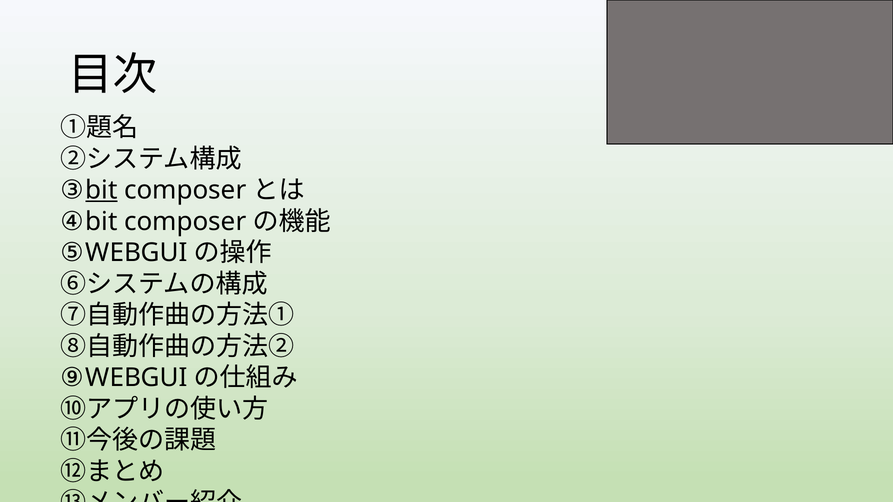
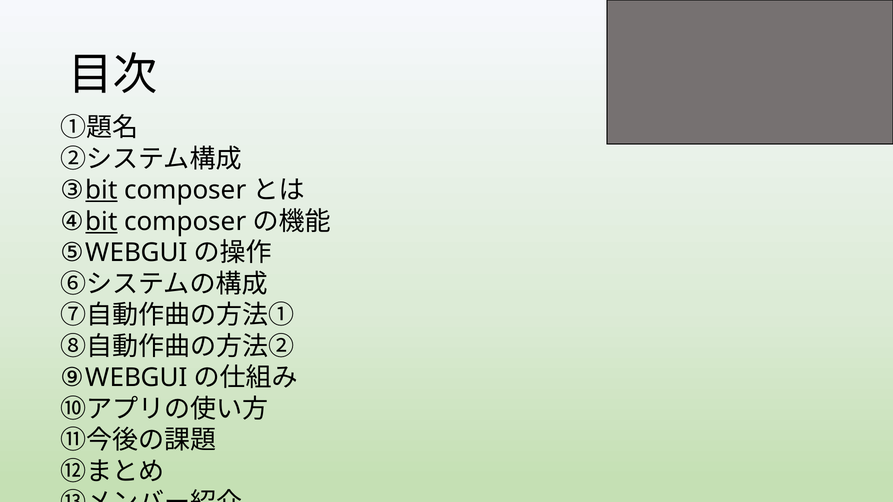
bit at (101, 222) underline: none -> present
